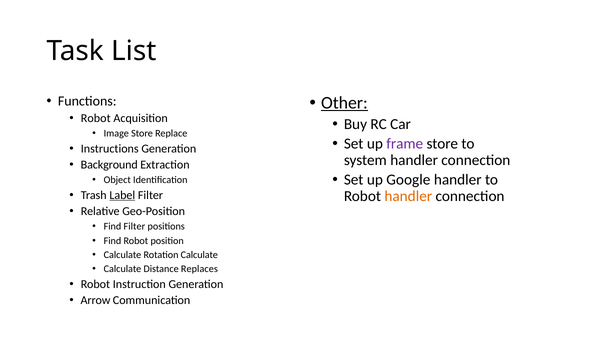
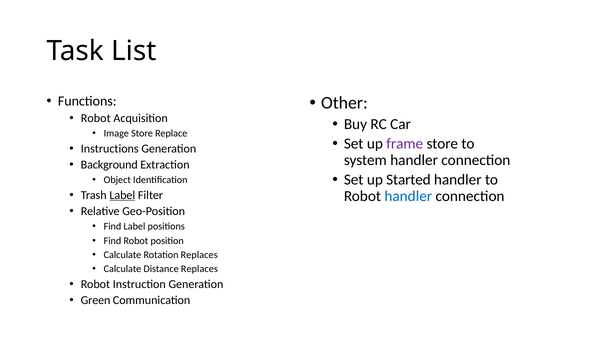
Other underline: present -> none
Google: Google -> Started
handler at (408, 196) colour: orange -> blue
Find Filter: Filter -> Label
Rotation Calculate: Calculate -> Replaces
Arrow: Arrow -> Green
